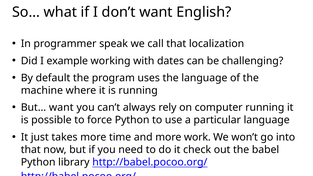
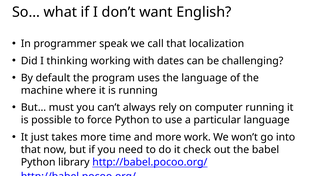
example: example -> thinking
But… want: want -> must
